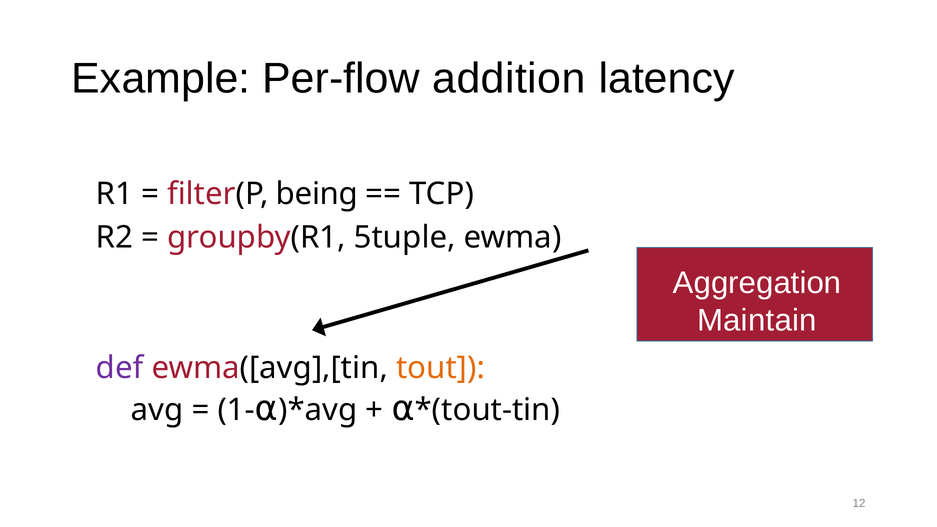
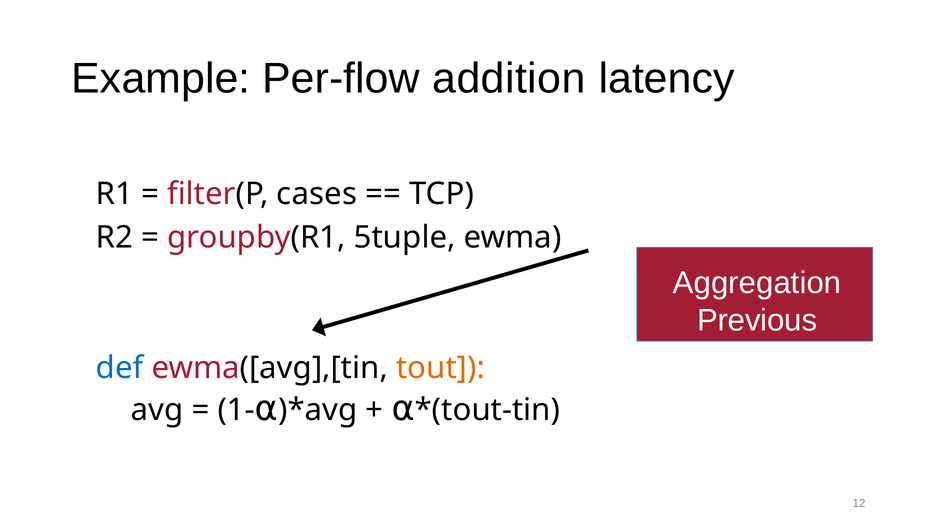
being: being -> cases
Maintain: Maintain -> Previous
def colour: purple -> blue
